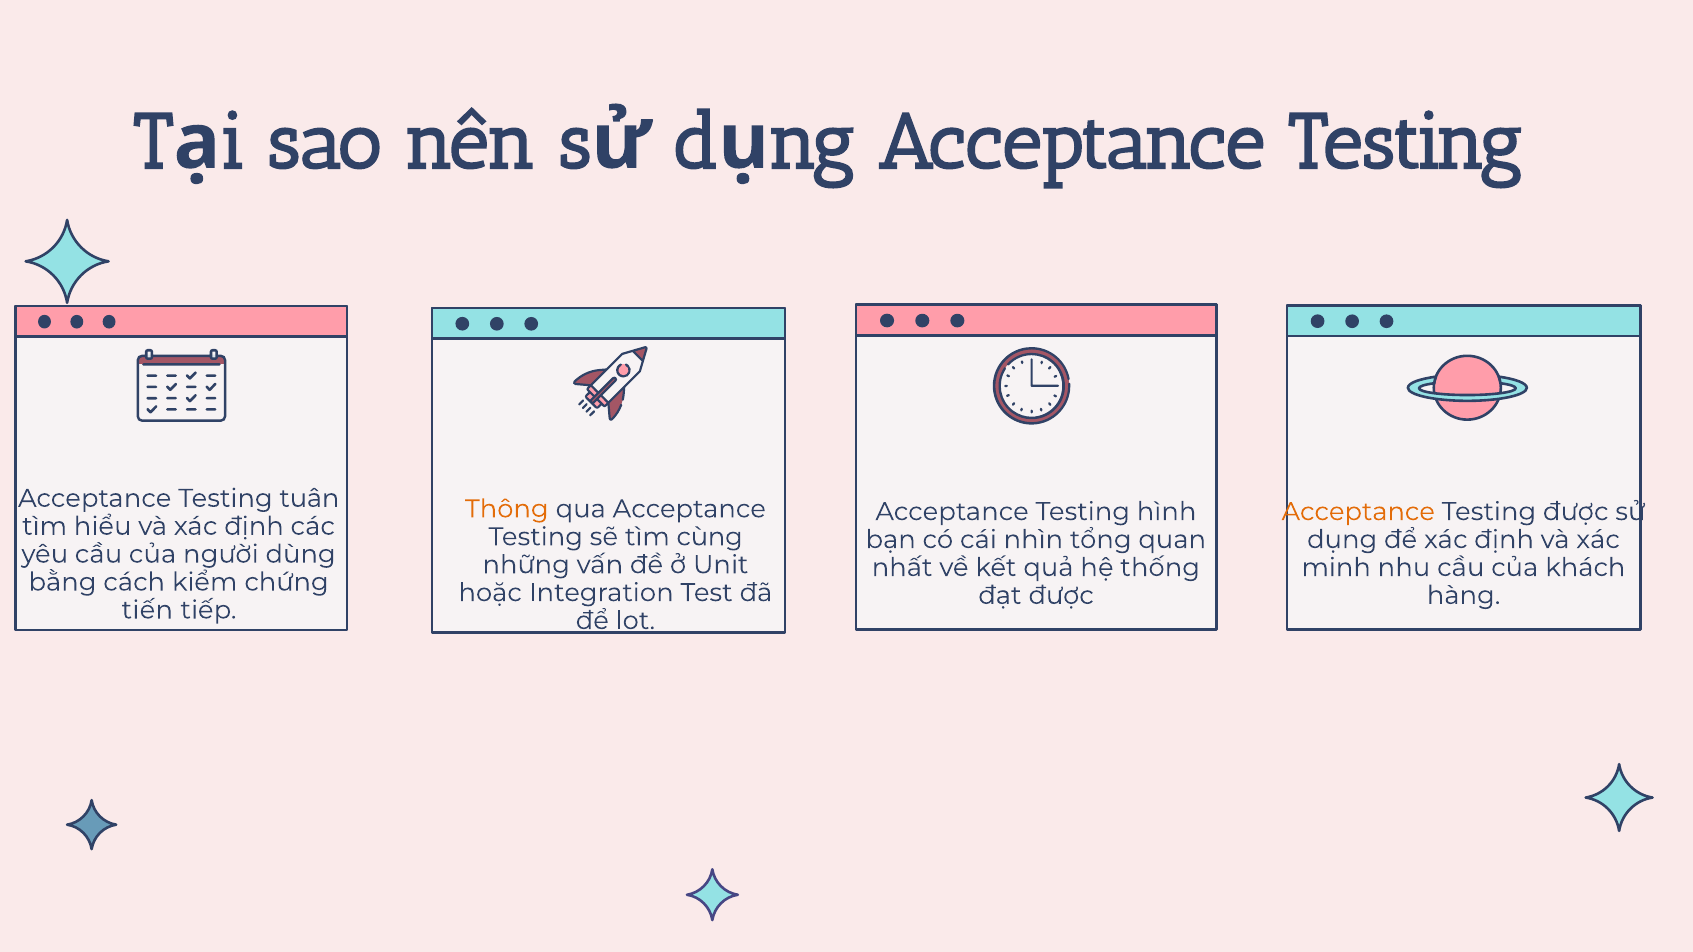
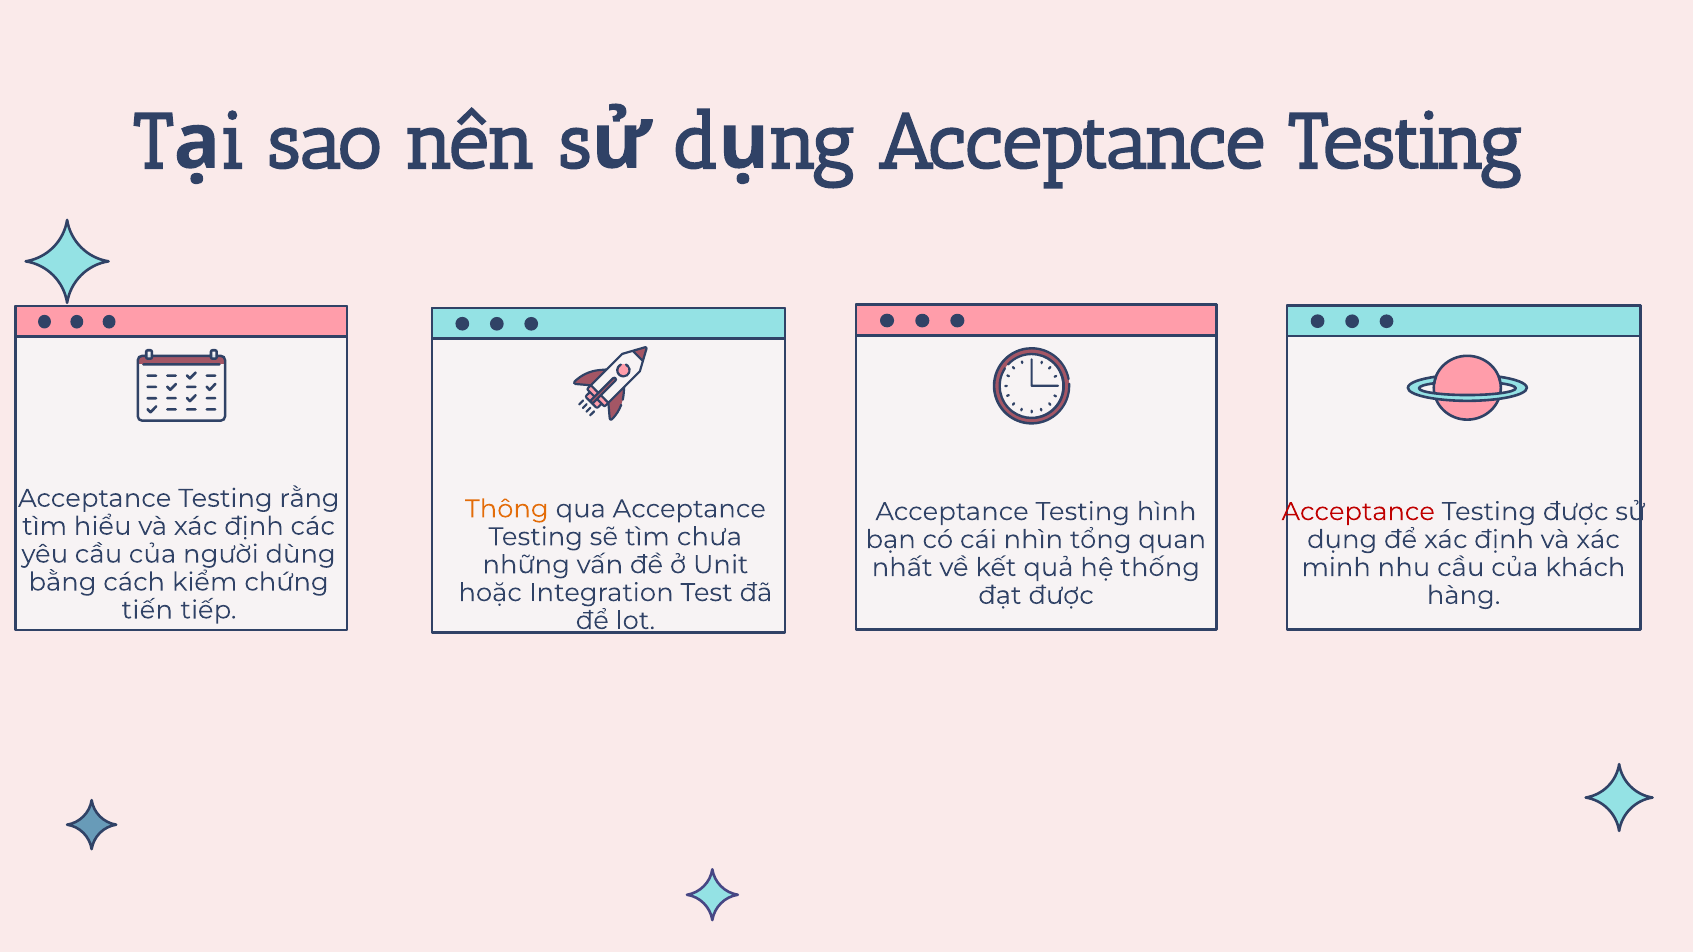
tuân: tuân -> rằng
Acceptance at (1358, 512) colour: orange -> red
cùng: cùng -> chưa
